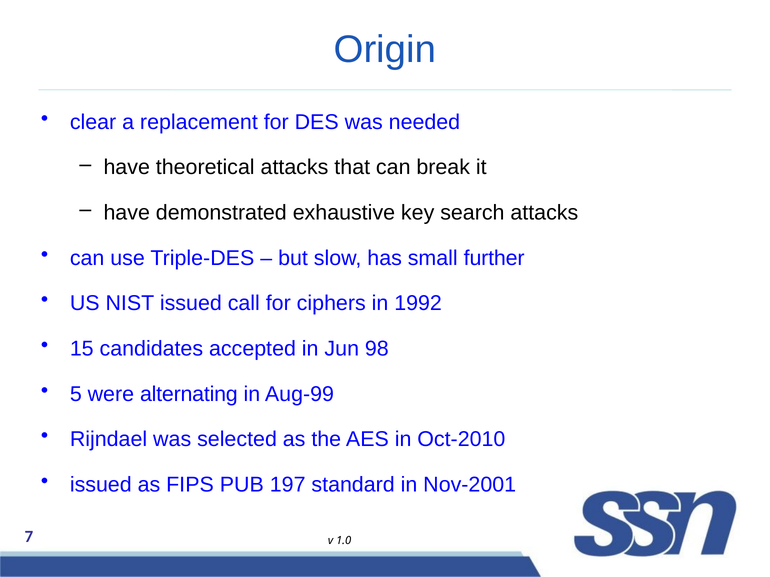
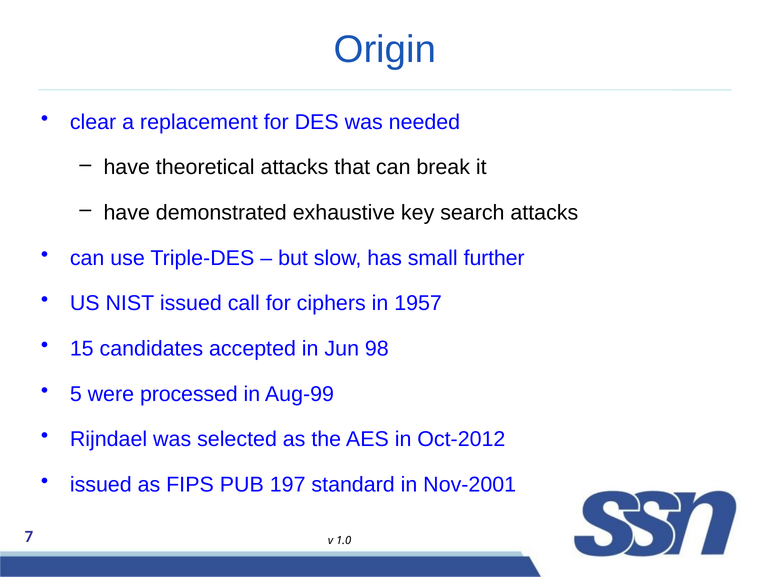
1992: 1992 -> 1957
alternating: alternating -> processed
Oct-2010: Oct-2010 -> Oct-2012
